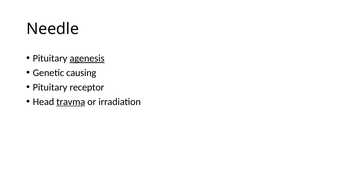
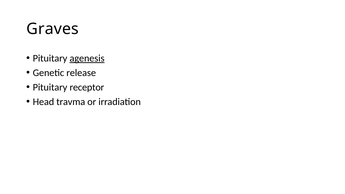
Needle: Needle -> Graves
causing: causing -> release
travma underline: present -> none
